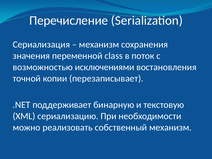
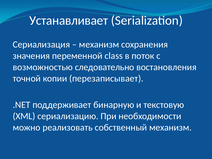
Перечисление: Перечисление -> Устанавливает
исключениями: исключениями -> следовательно
